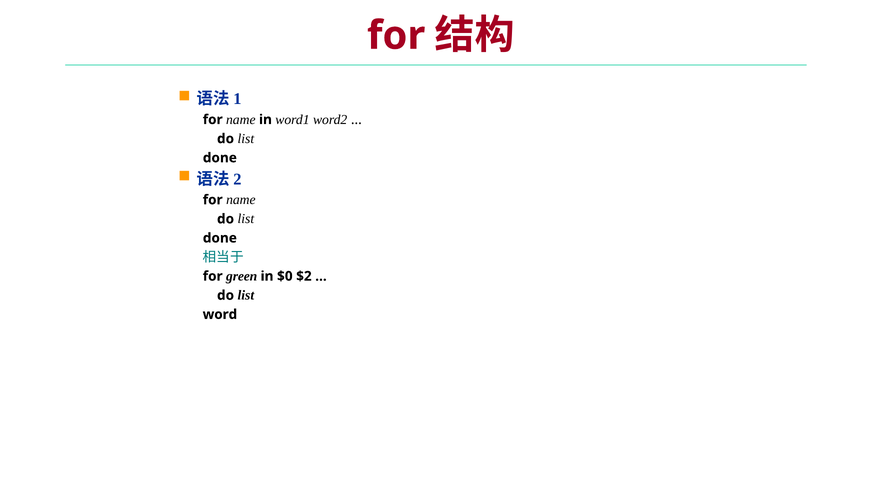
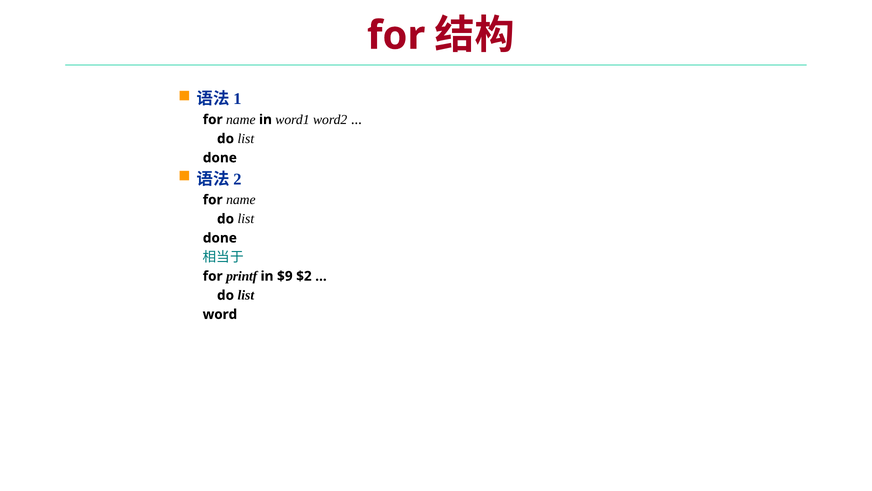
green: green -> printf
$0: $0 -> $9
